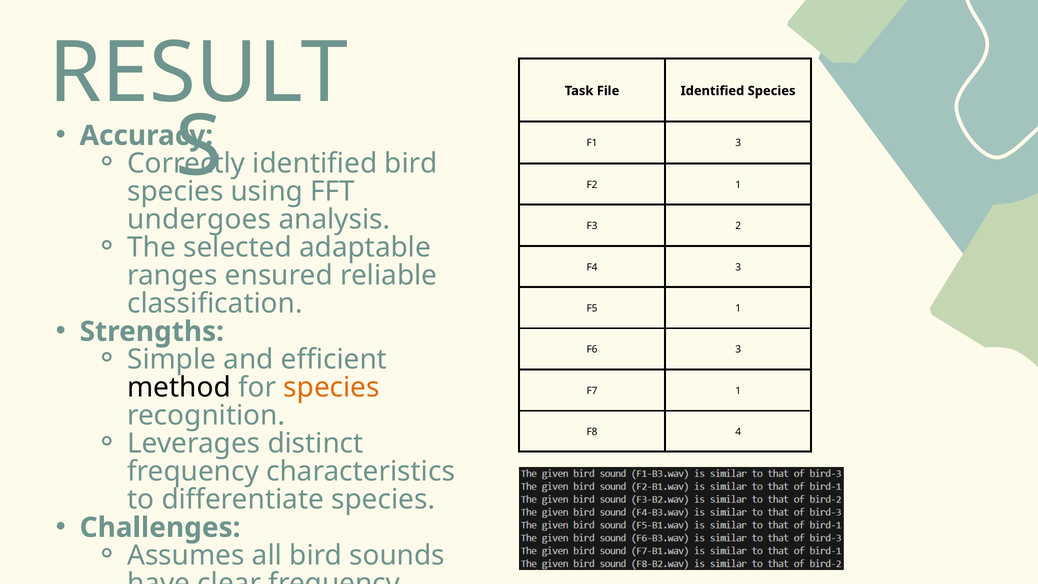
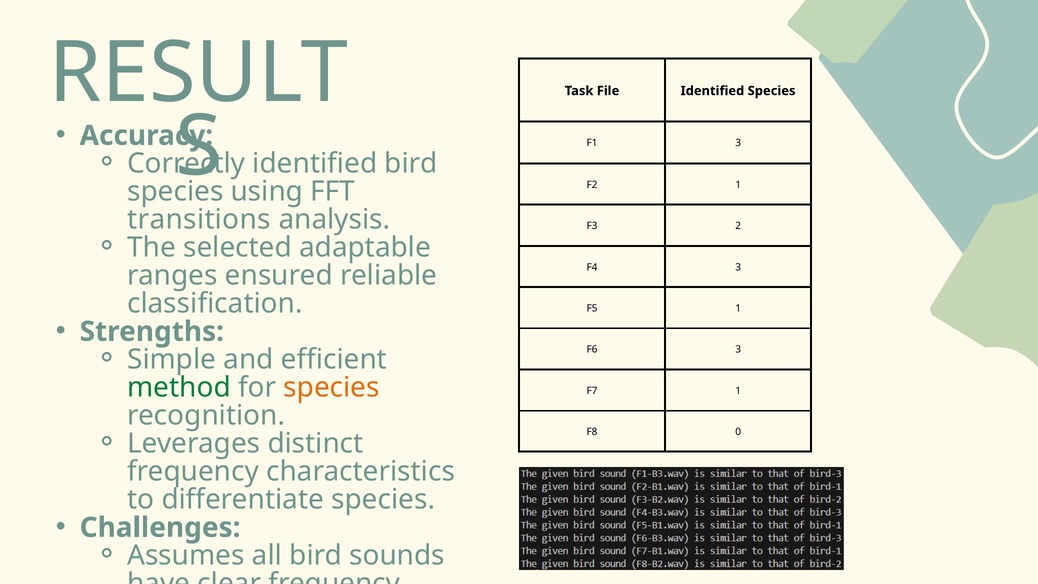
undergoes: undergoes -> transitions
method colour: black -> green
4: 4 -> 0
